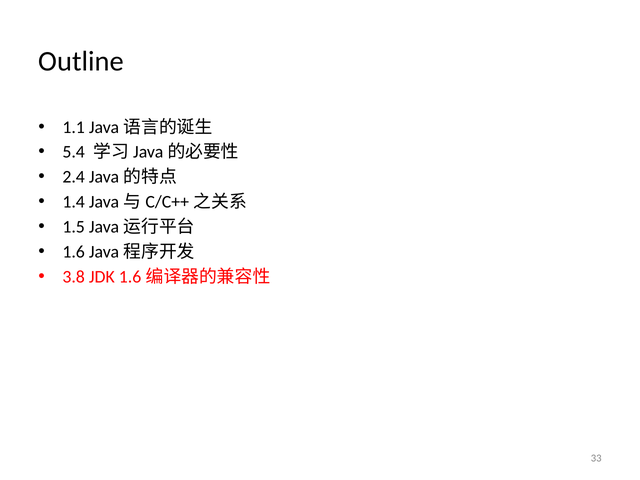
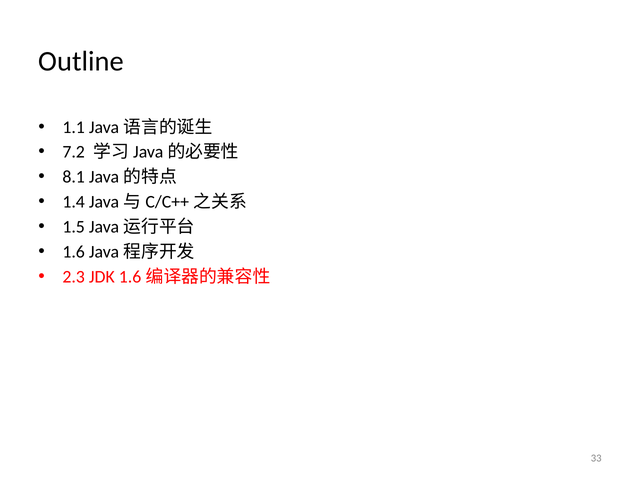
5.4: 5.4 -> 7.2
2.4: 2.4 -> 8.1
3.8: 3.8 -> 2.3
